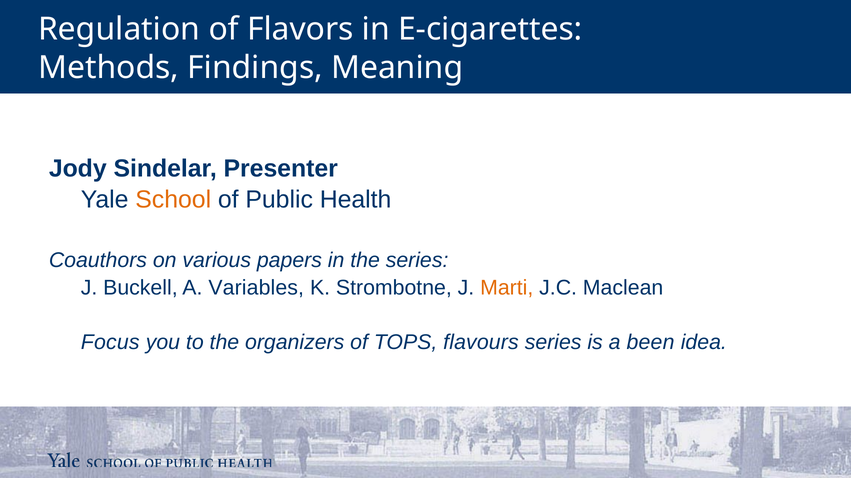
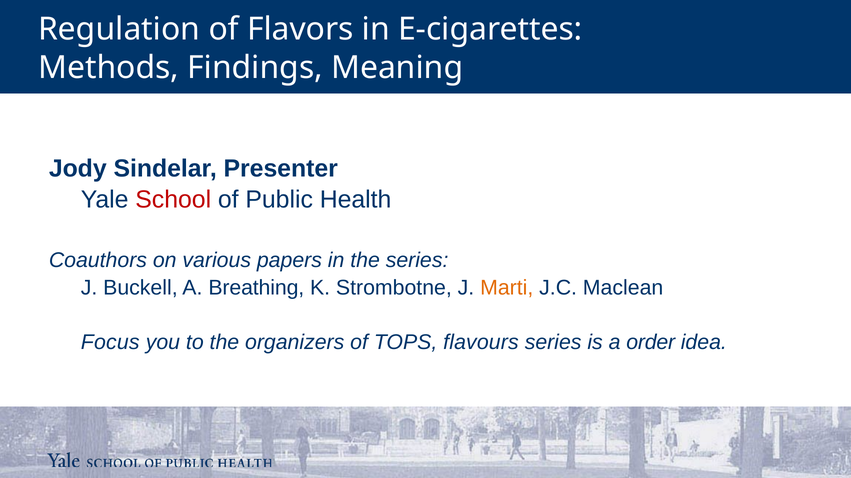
School colour: orange -> red
Variables: Variables -> Breathing
been: been -> order
